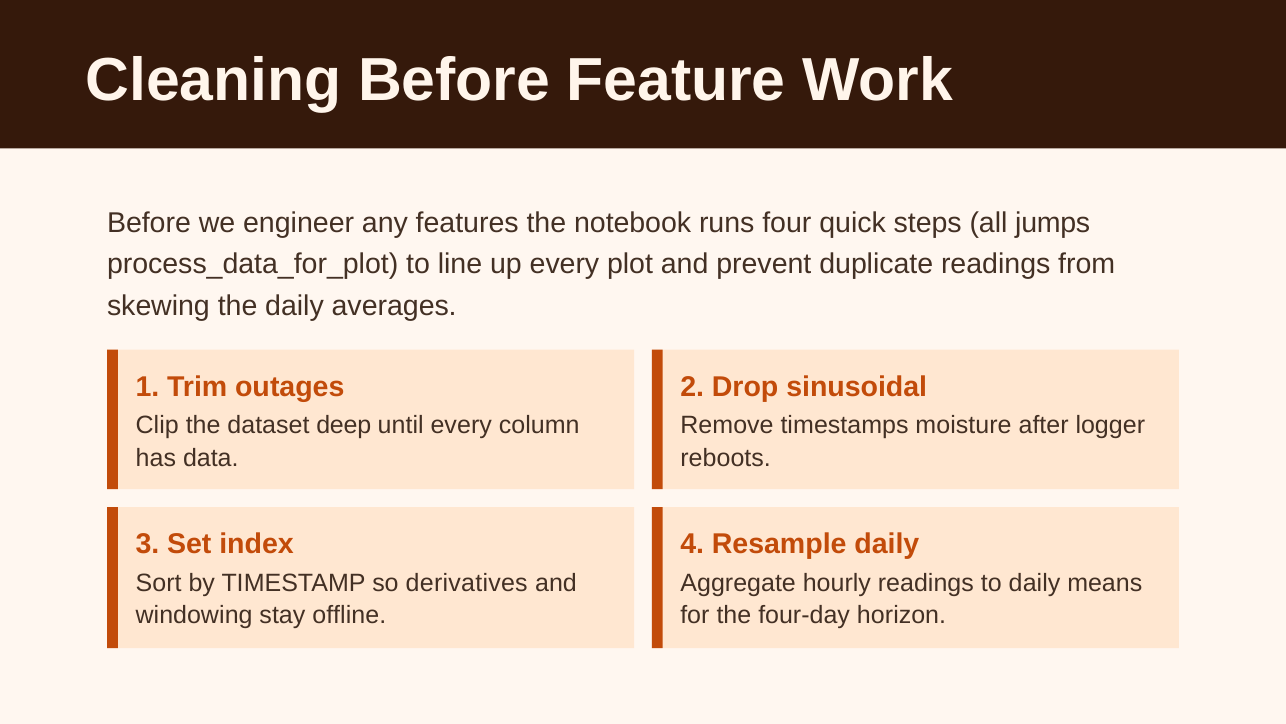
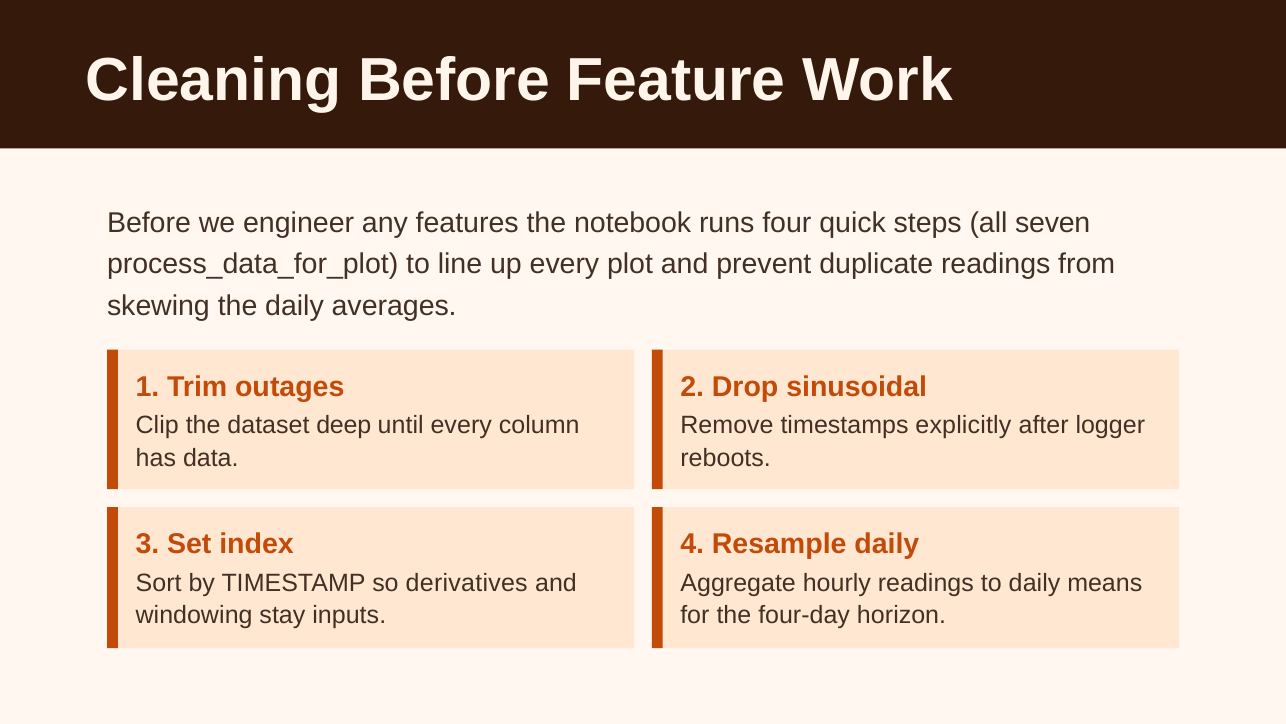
jumps: jumps -> seven
moisture: moisture -> explicitly
offline: offline -> inputs
